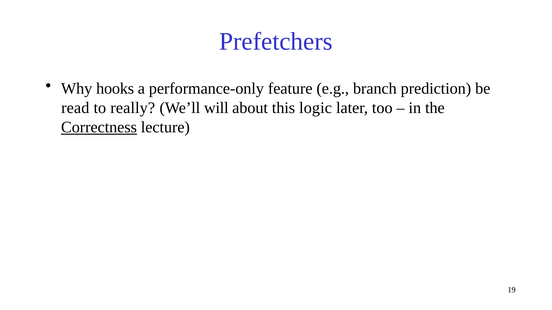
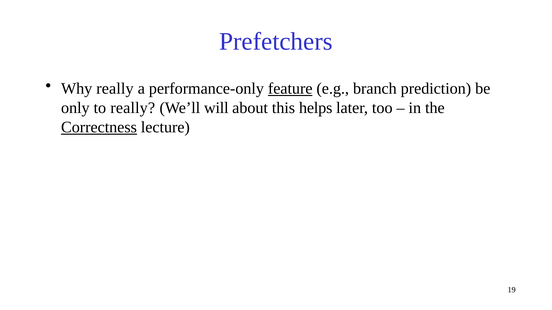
Why hooks: hooks -> really
feature underline: none -> present
read: read -> only
logic: logic -> helps
